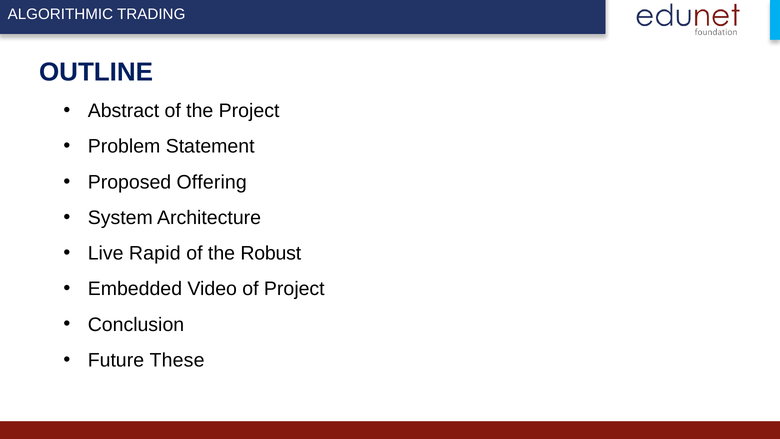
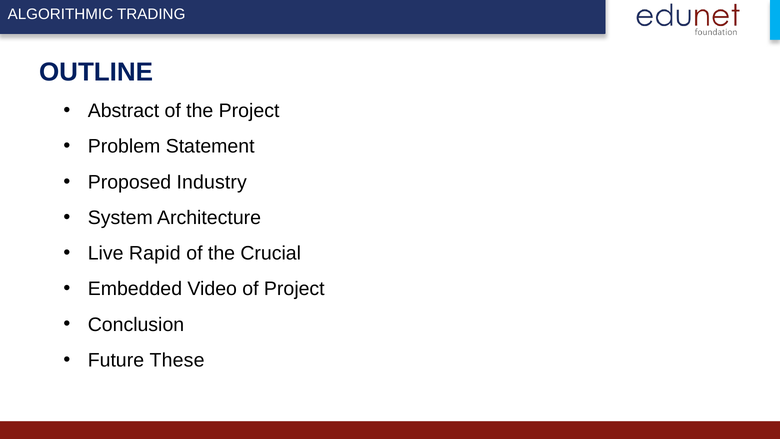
Offering: Offering -> Industry
Robust: Robust -> Crucial
